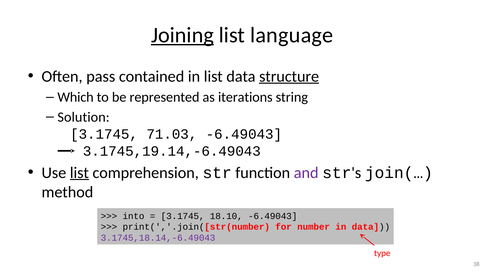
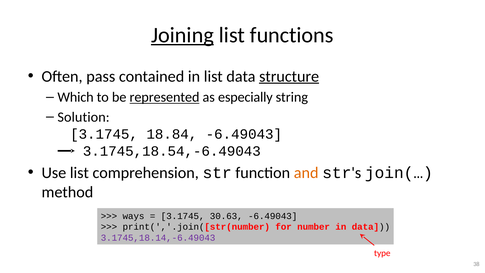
language: language -> functions
represented underline: none -> present
iterations: iterations -> especially
71.03: 71.03 -> 18.84
3.1745,19.14,-6.49043: 3.1745,19.14,-6.49043 -> 3.1745,18.54,-6.49043
list at (79, 173) underline: present -> none
and colour: purple -> orange
into: into -> ways
18.10: 18.10 -> 30.63
